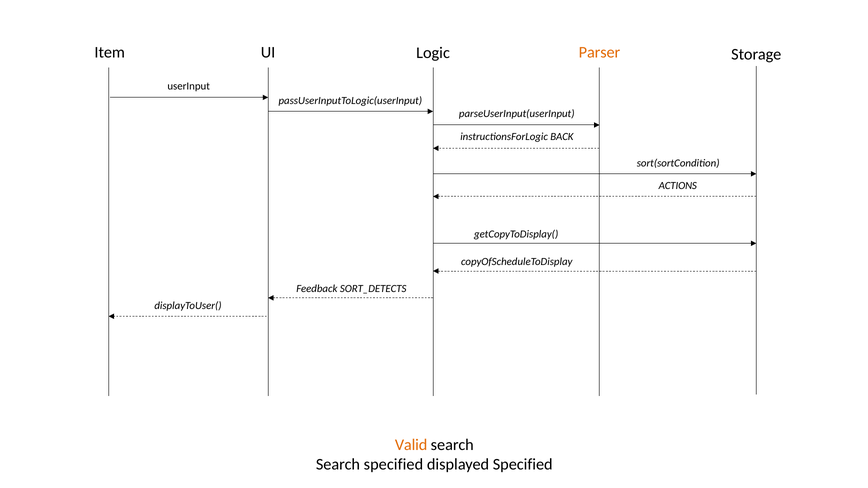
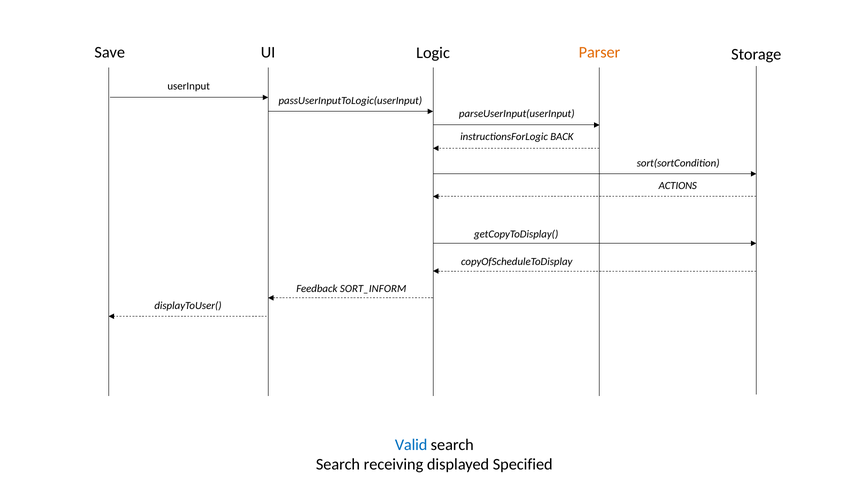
Item: Item -> Save
SORT_DETECTS: SORT_DETECTS -> SORT_INFORM
Valid colour: orange -> blue
Search specified: specified -> receiving
